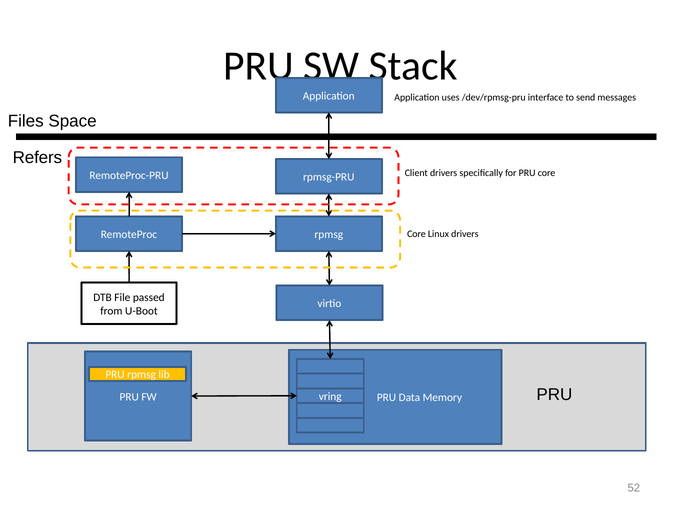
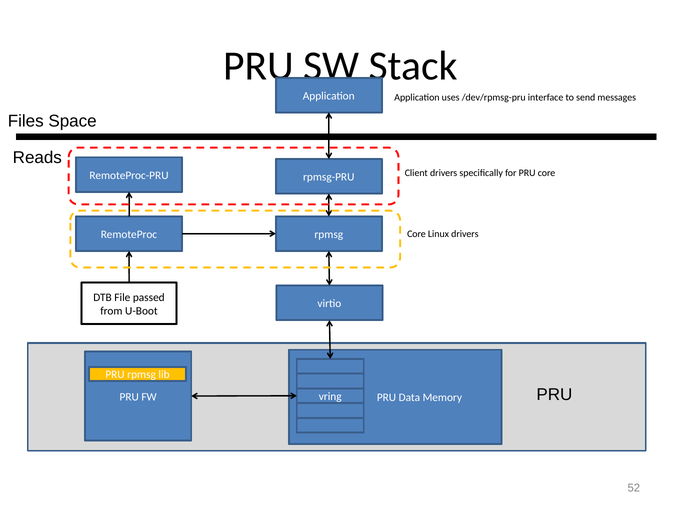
Refers: Refers -> Reads
